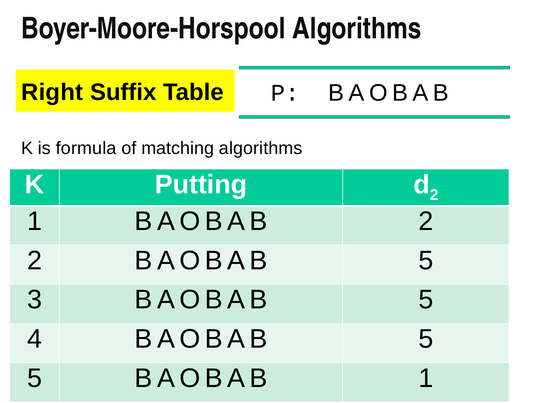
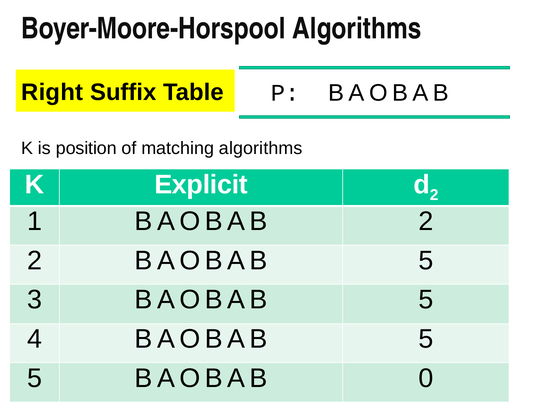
formula: formula -> position
Putting: Putting -> Explicit
BAOBAB 1: 1 -> 0
